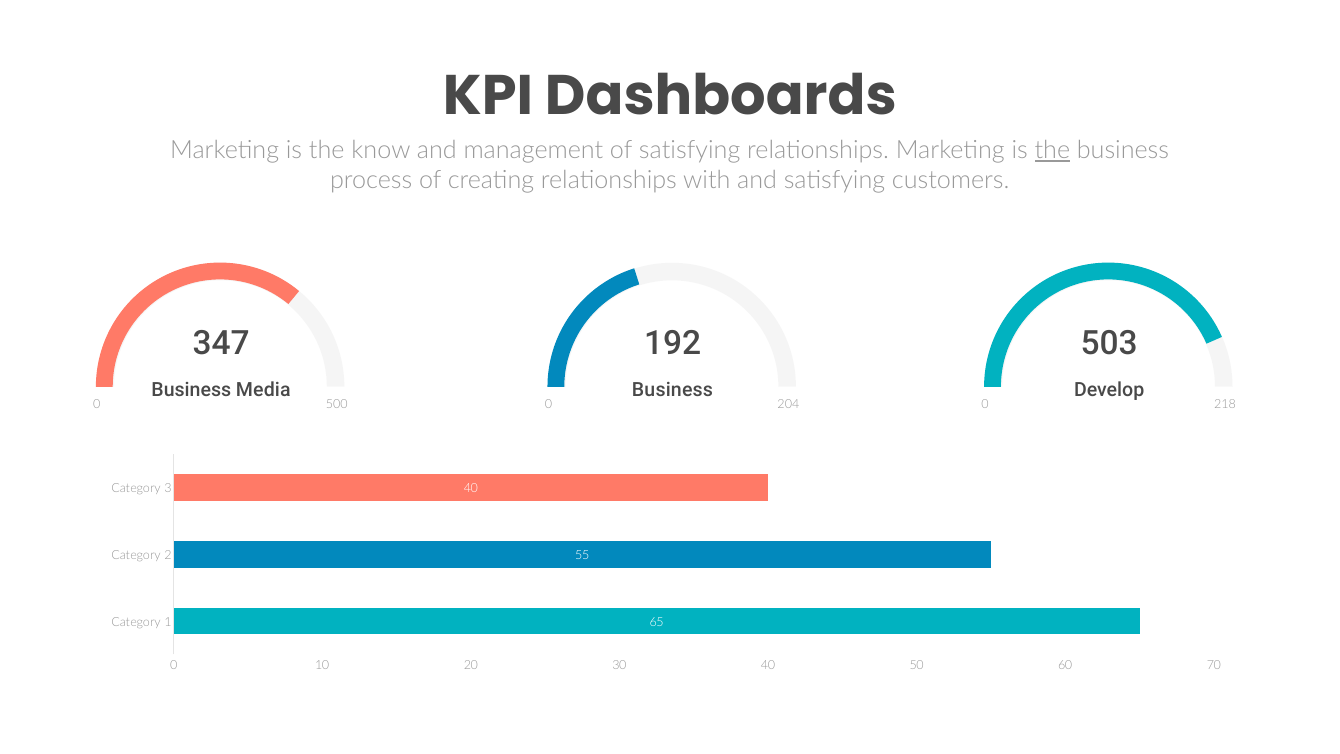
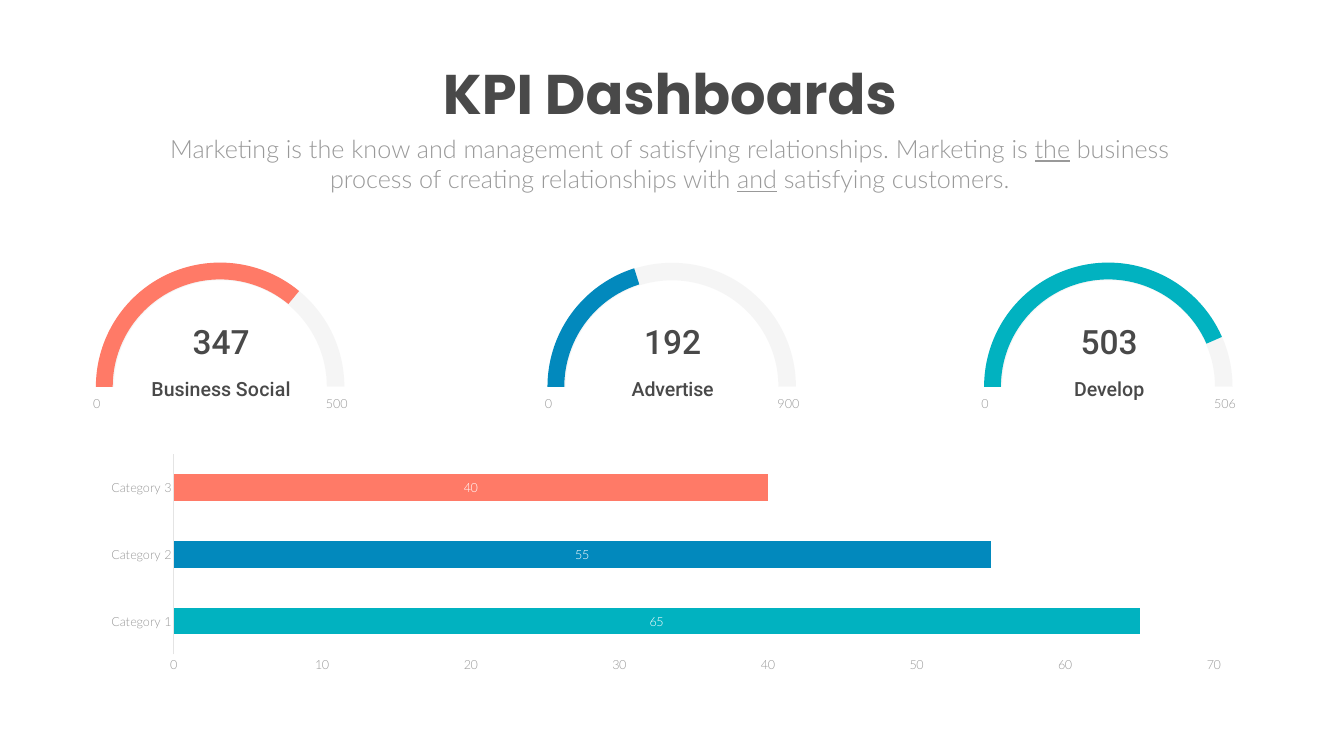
and at (757, 180) underline: none -> present
Media: Media -> Social
Business at (673, 390): Business -> Advertise
204: 204 -> 900
218: 218 -> 506
